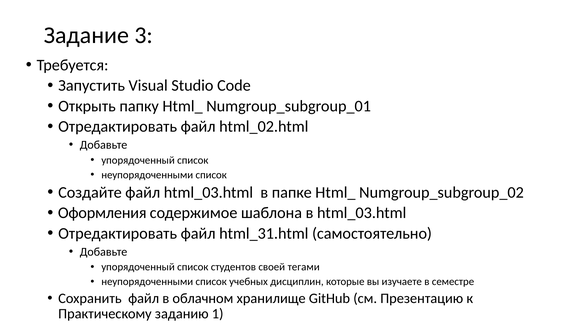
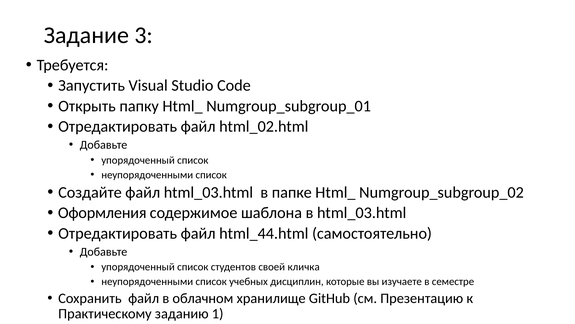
html_31.html: html_31.html -> html_44.html
тегами: тегами -> кличка
